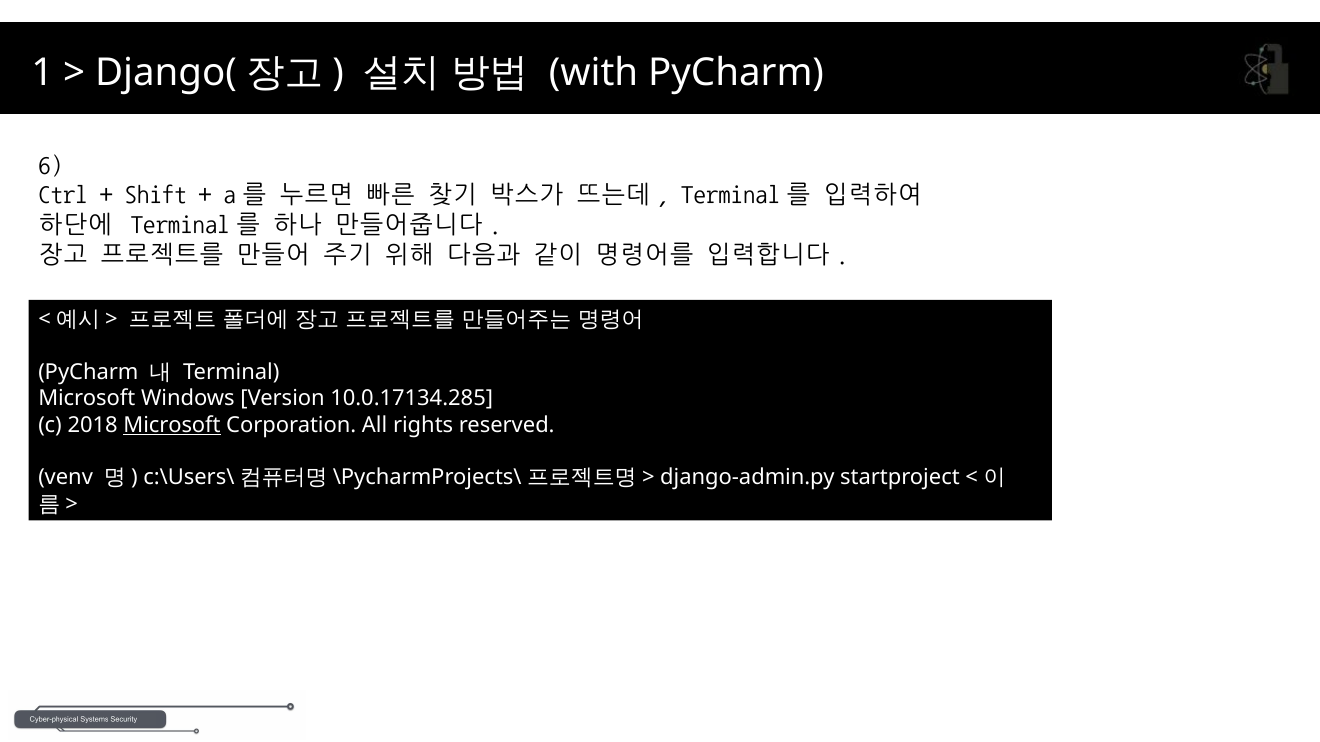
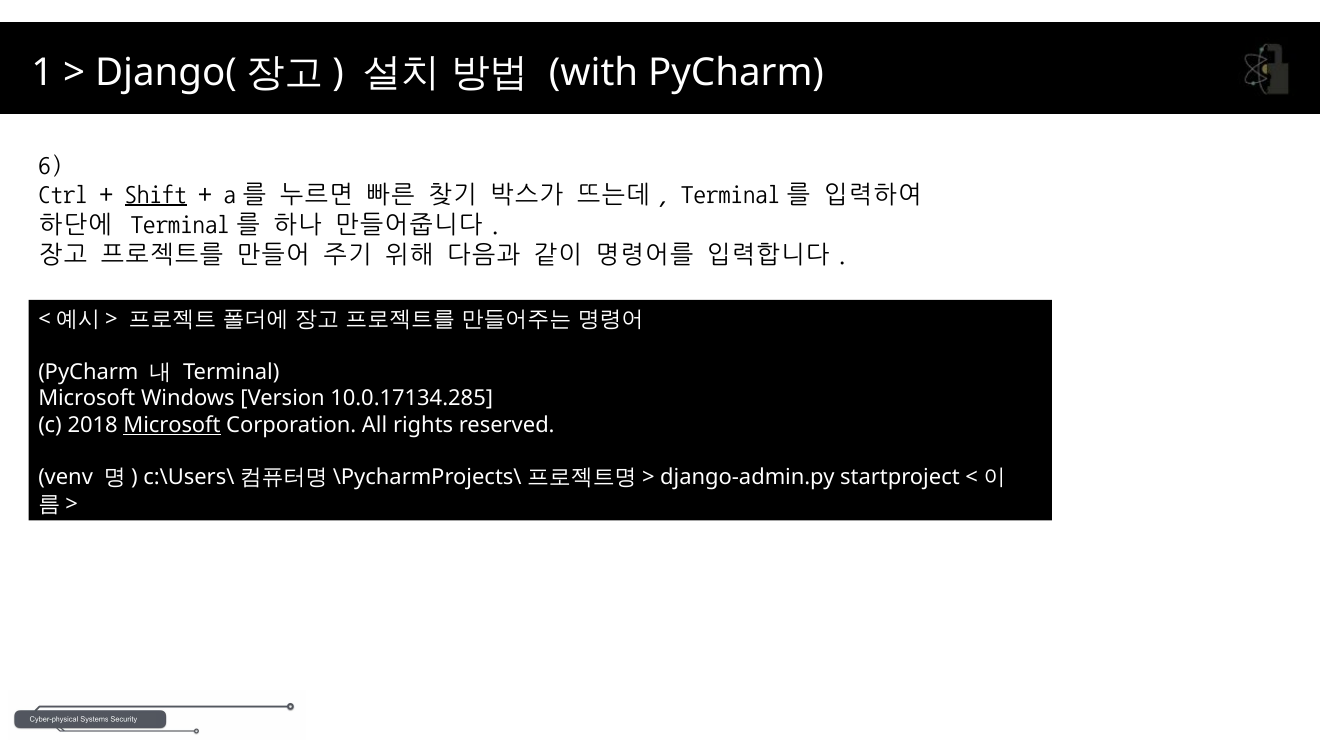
Shift underline: none -> present
